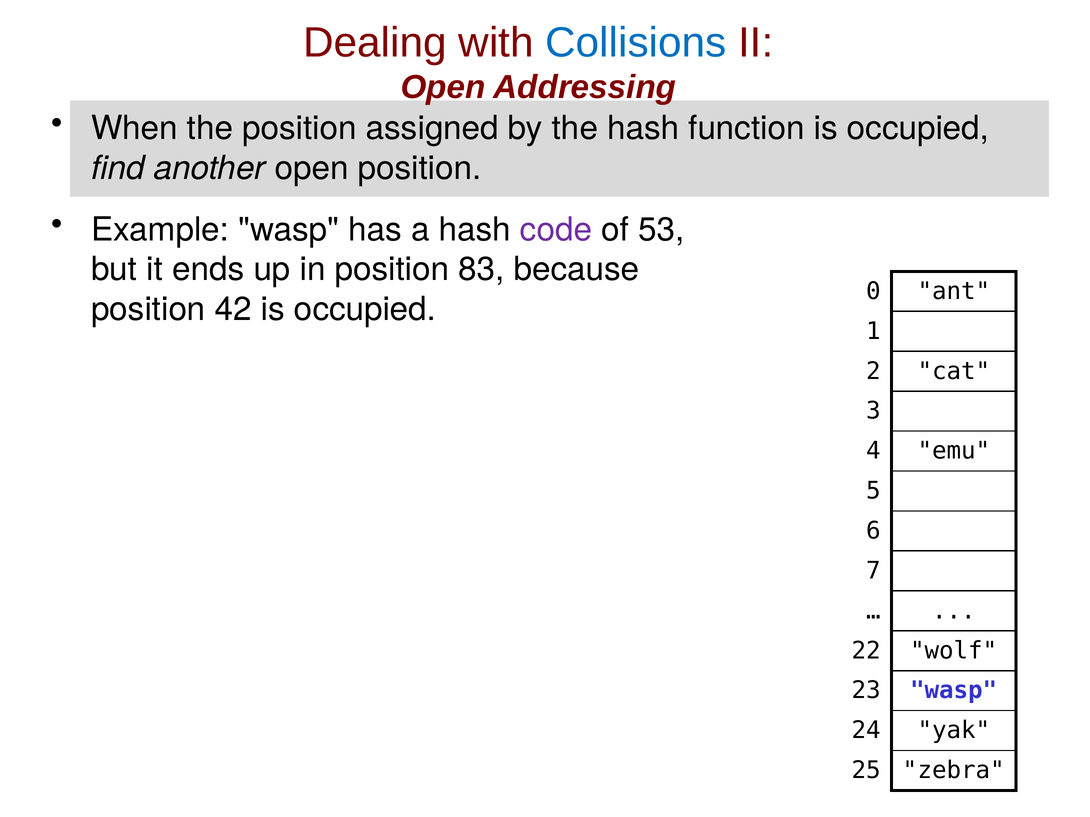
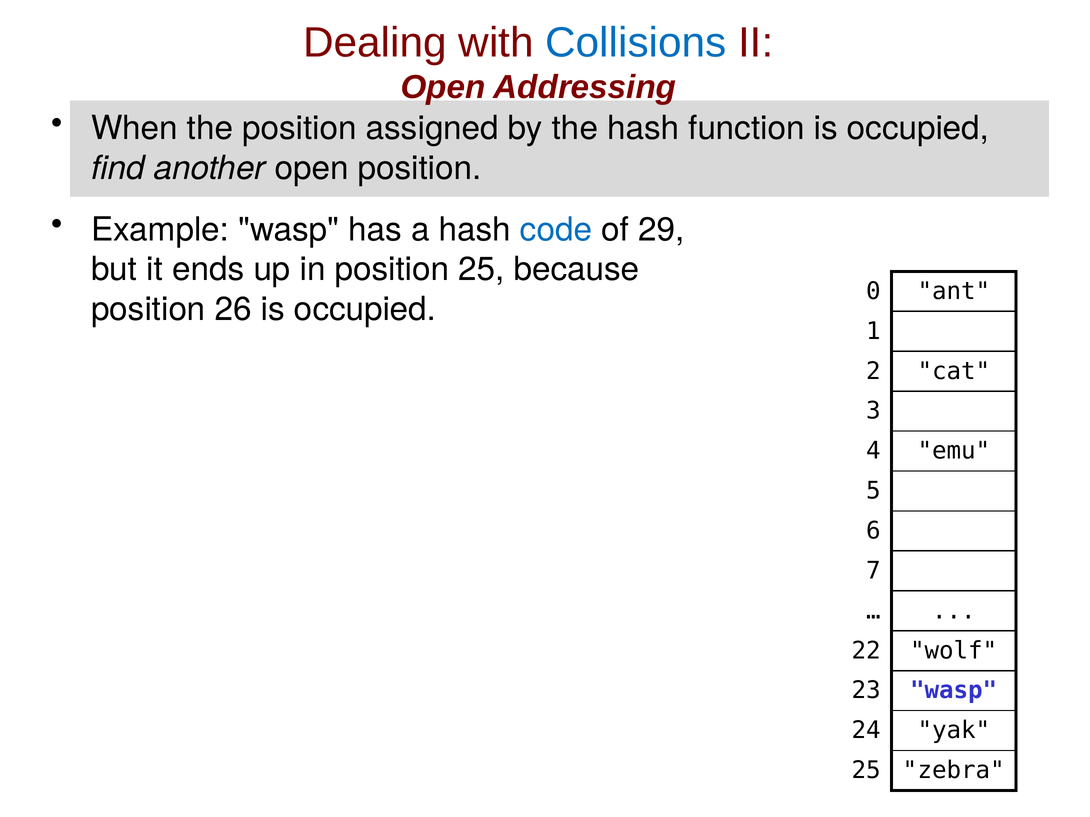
code colour: purple -> blue
53: 53 -> 29
position 83: 83 -> 25
42: 42 -> 26
